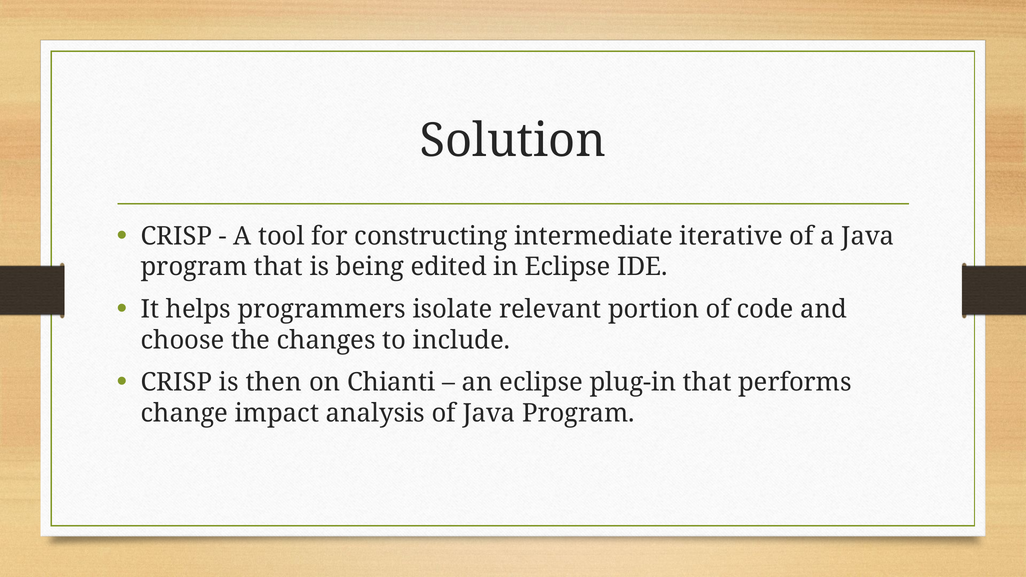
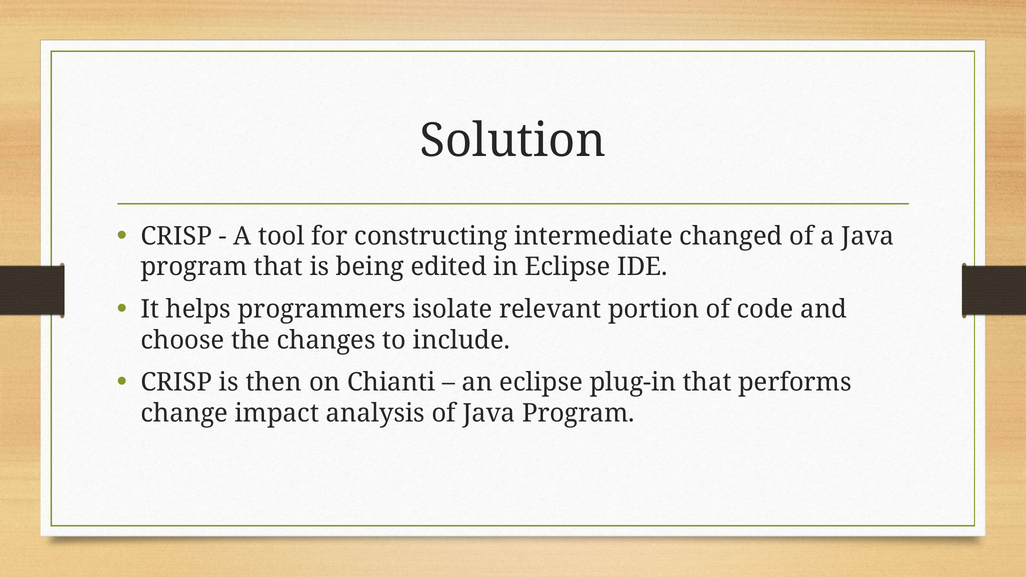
iterative: iterative -> changed
